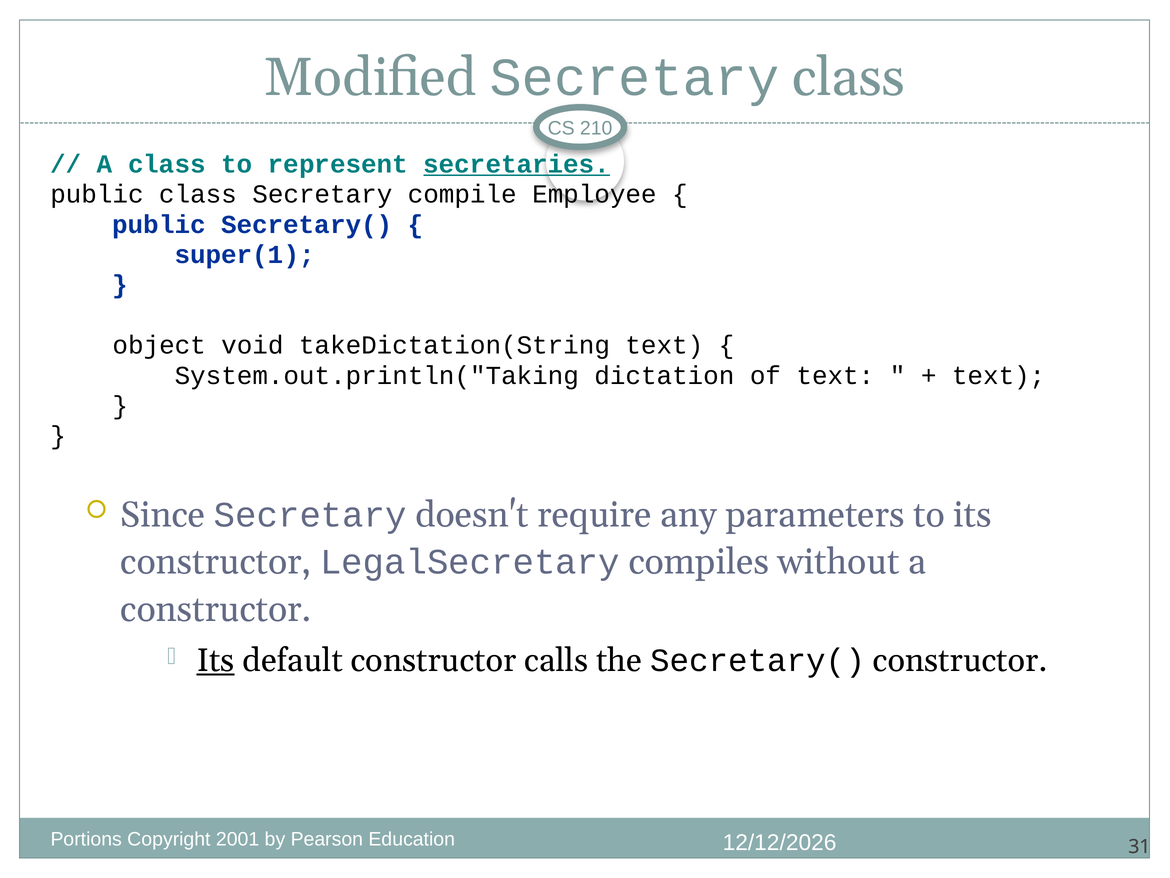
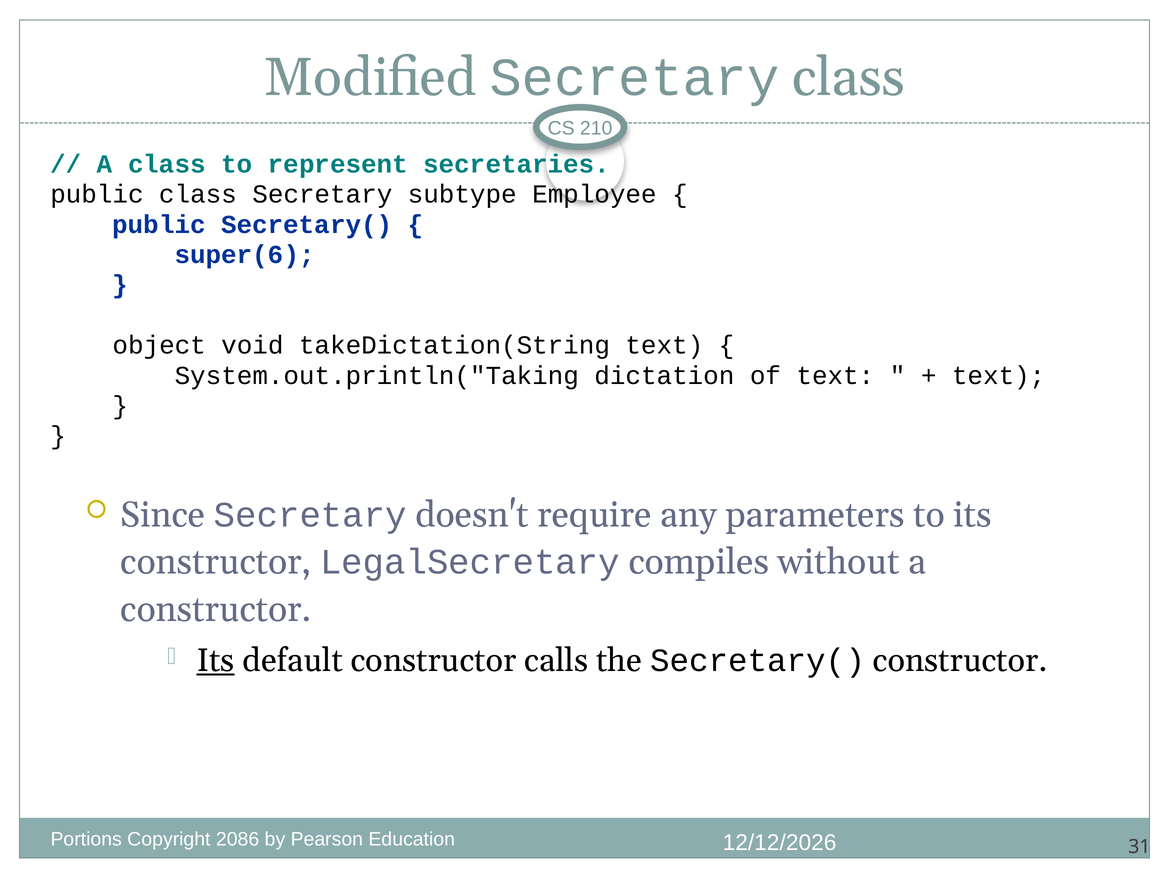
secretaries underline: present -> none
compile: compile -> subtype
super(1: super(1 -> super(6
2001: 2001 -> 2086
